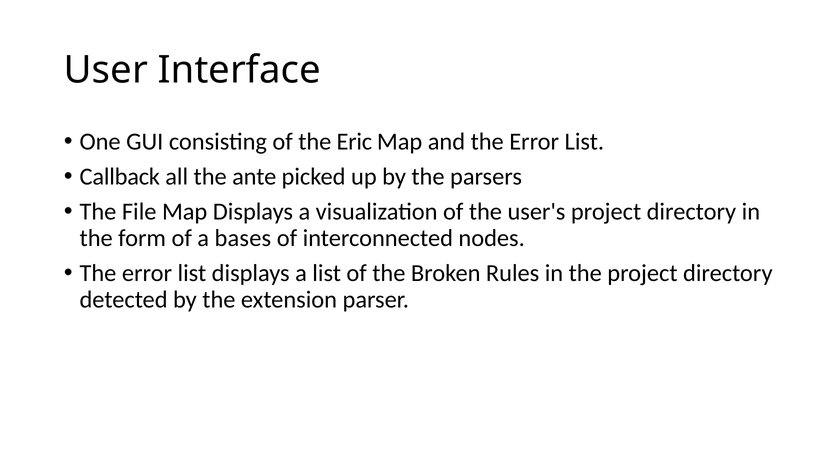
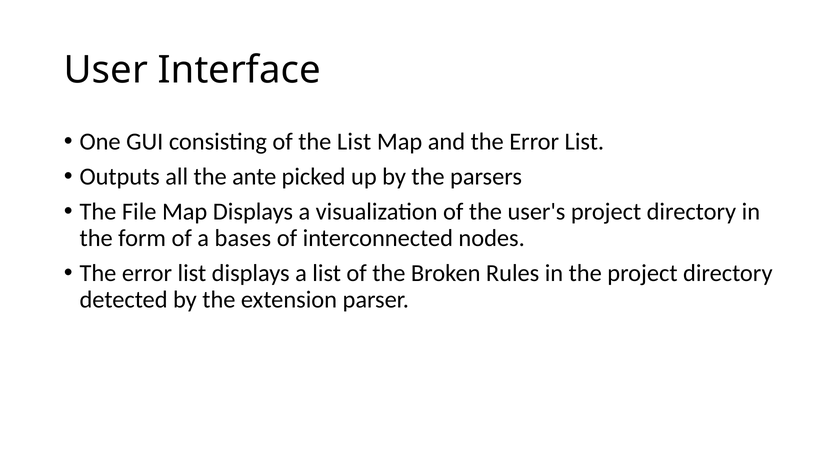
the Eric: Eric -> List
Callback: Callback -> Outputs
